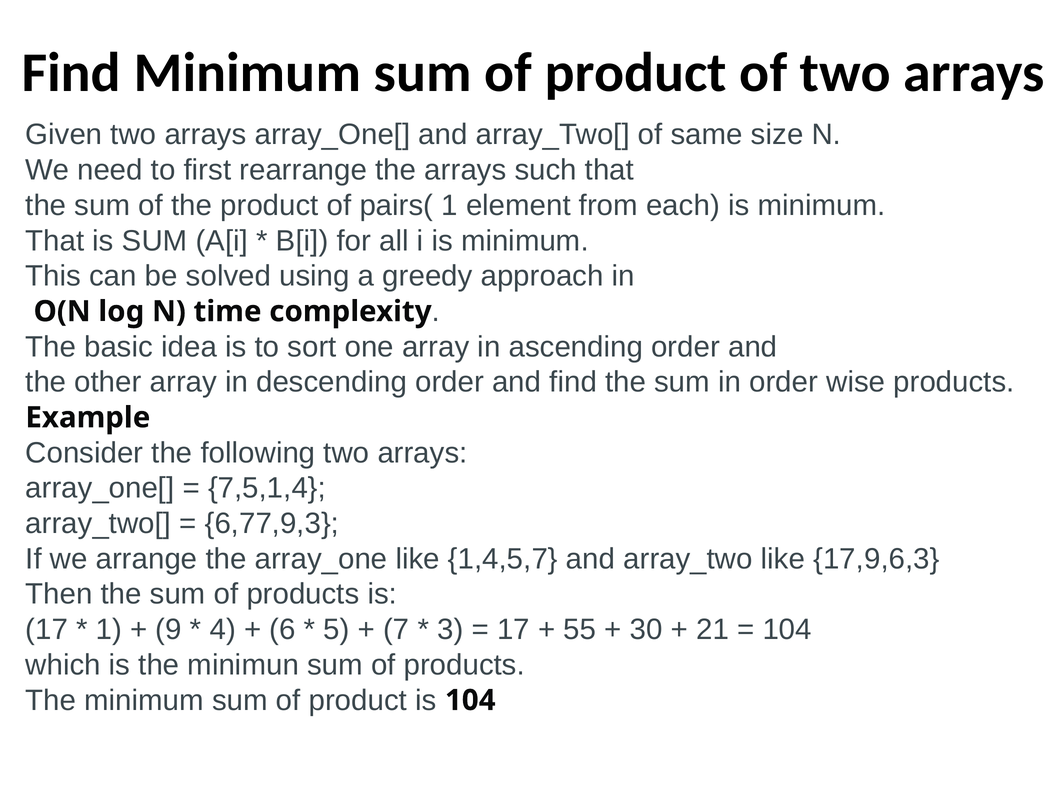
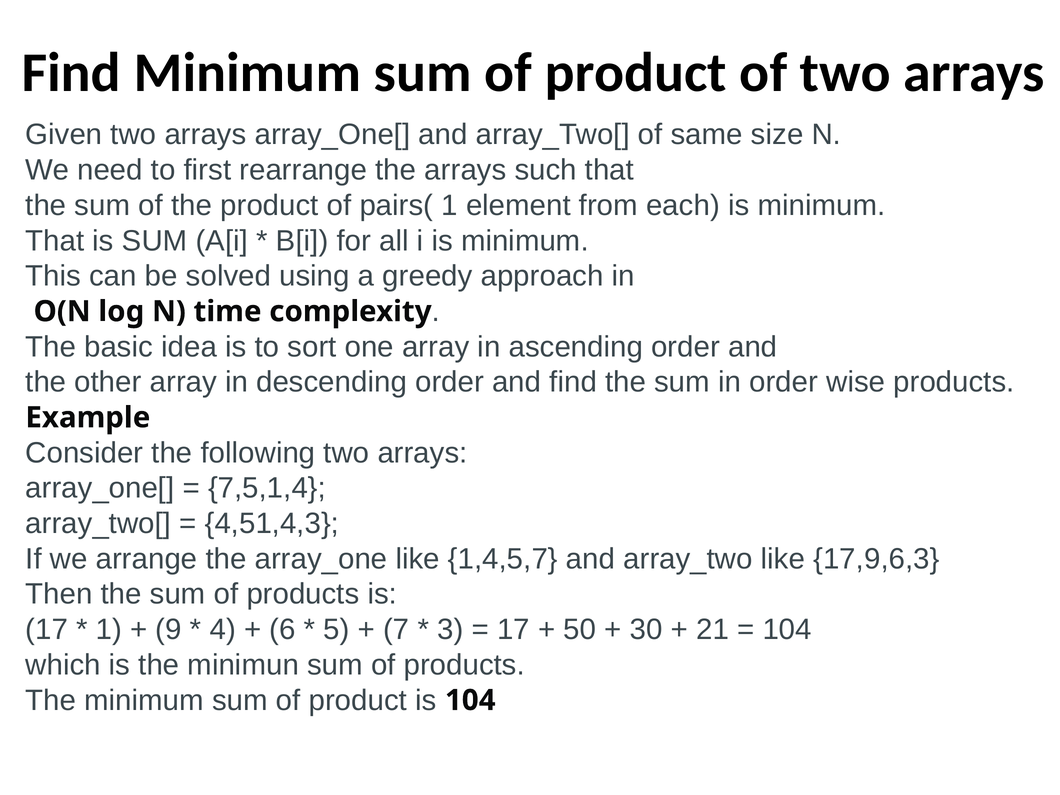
6,77,9,3: 6,77,9,3 -> 4,51,4,3
55: 55 -> 50
